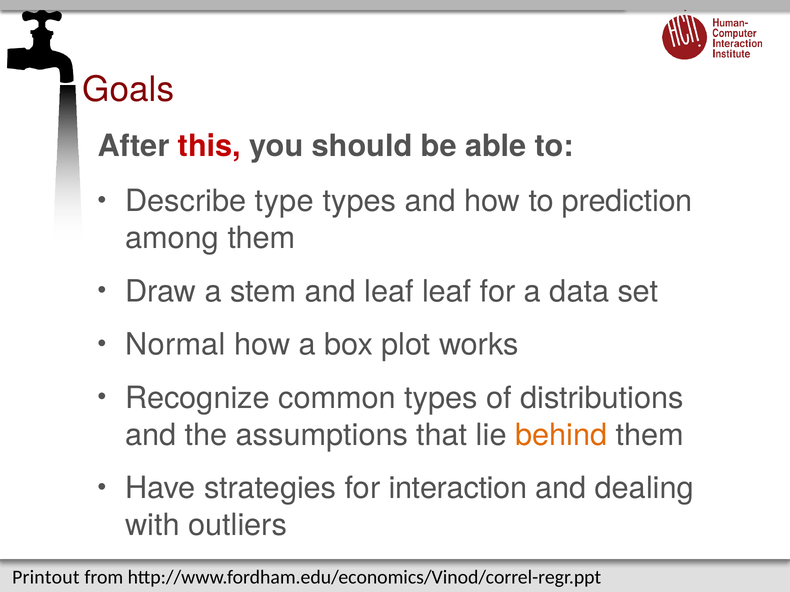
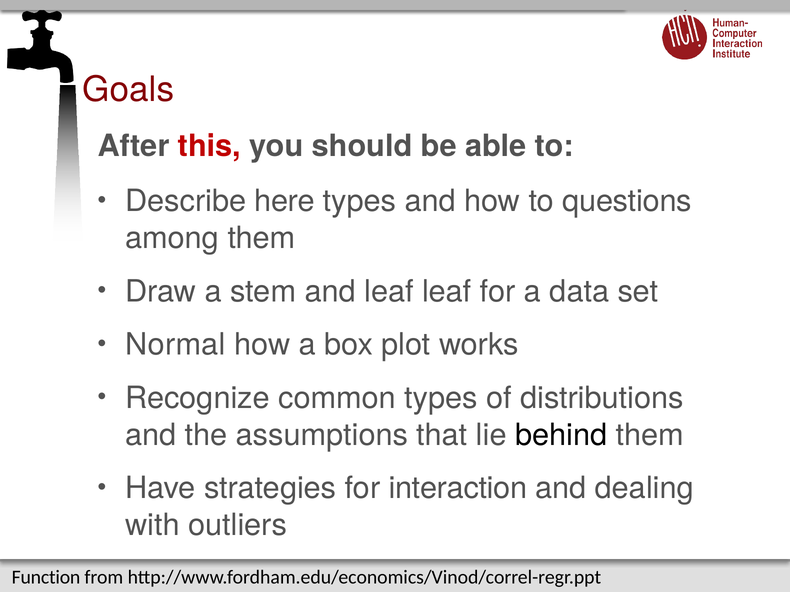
type: type -> here
prediction: prediction -> questions
behind colour: orange -> black
Printout: Printout -> Function
